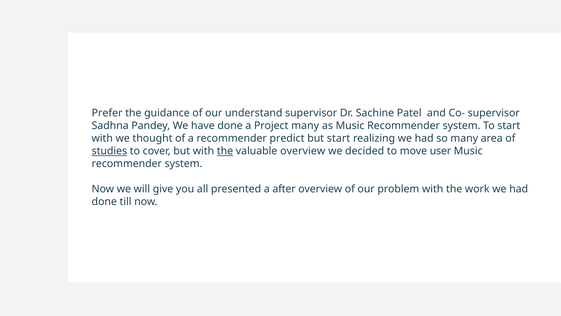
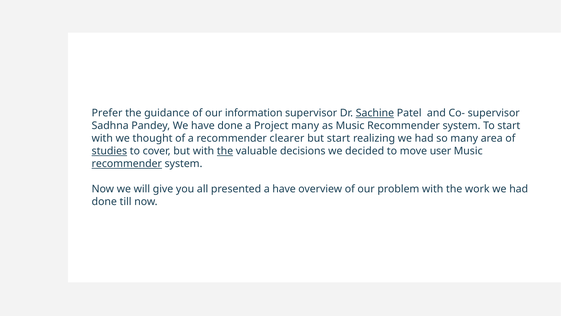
understand: understand -> information
Sachine underline: none -> present
predict: predict -> clearer
valuable overview: overview -> decisions
recommender at (127, 163) underline: none -> present
a after: after -> have
